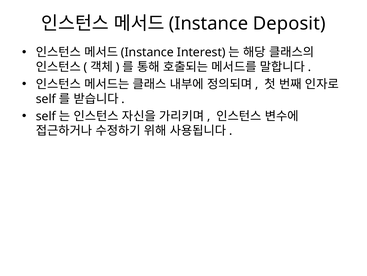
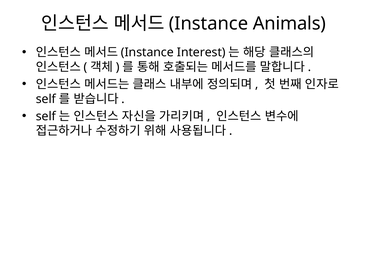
Deposit: Deposit -> Animals
